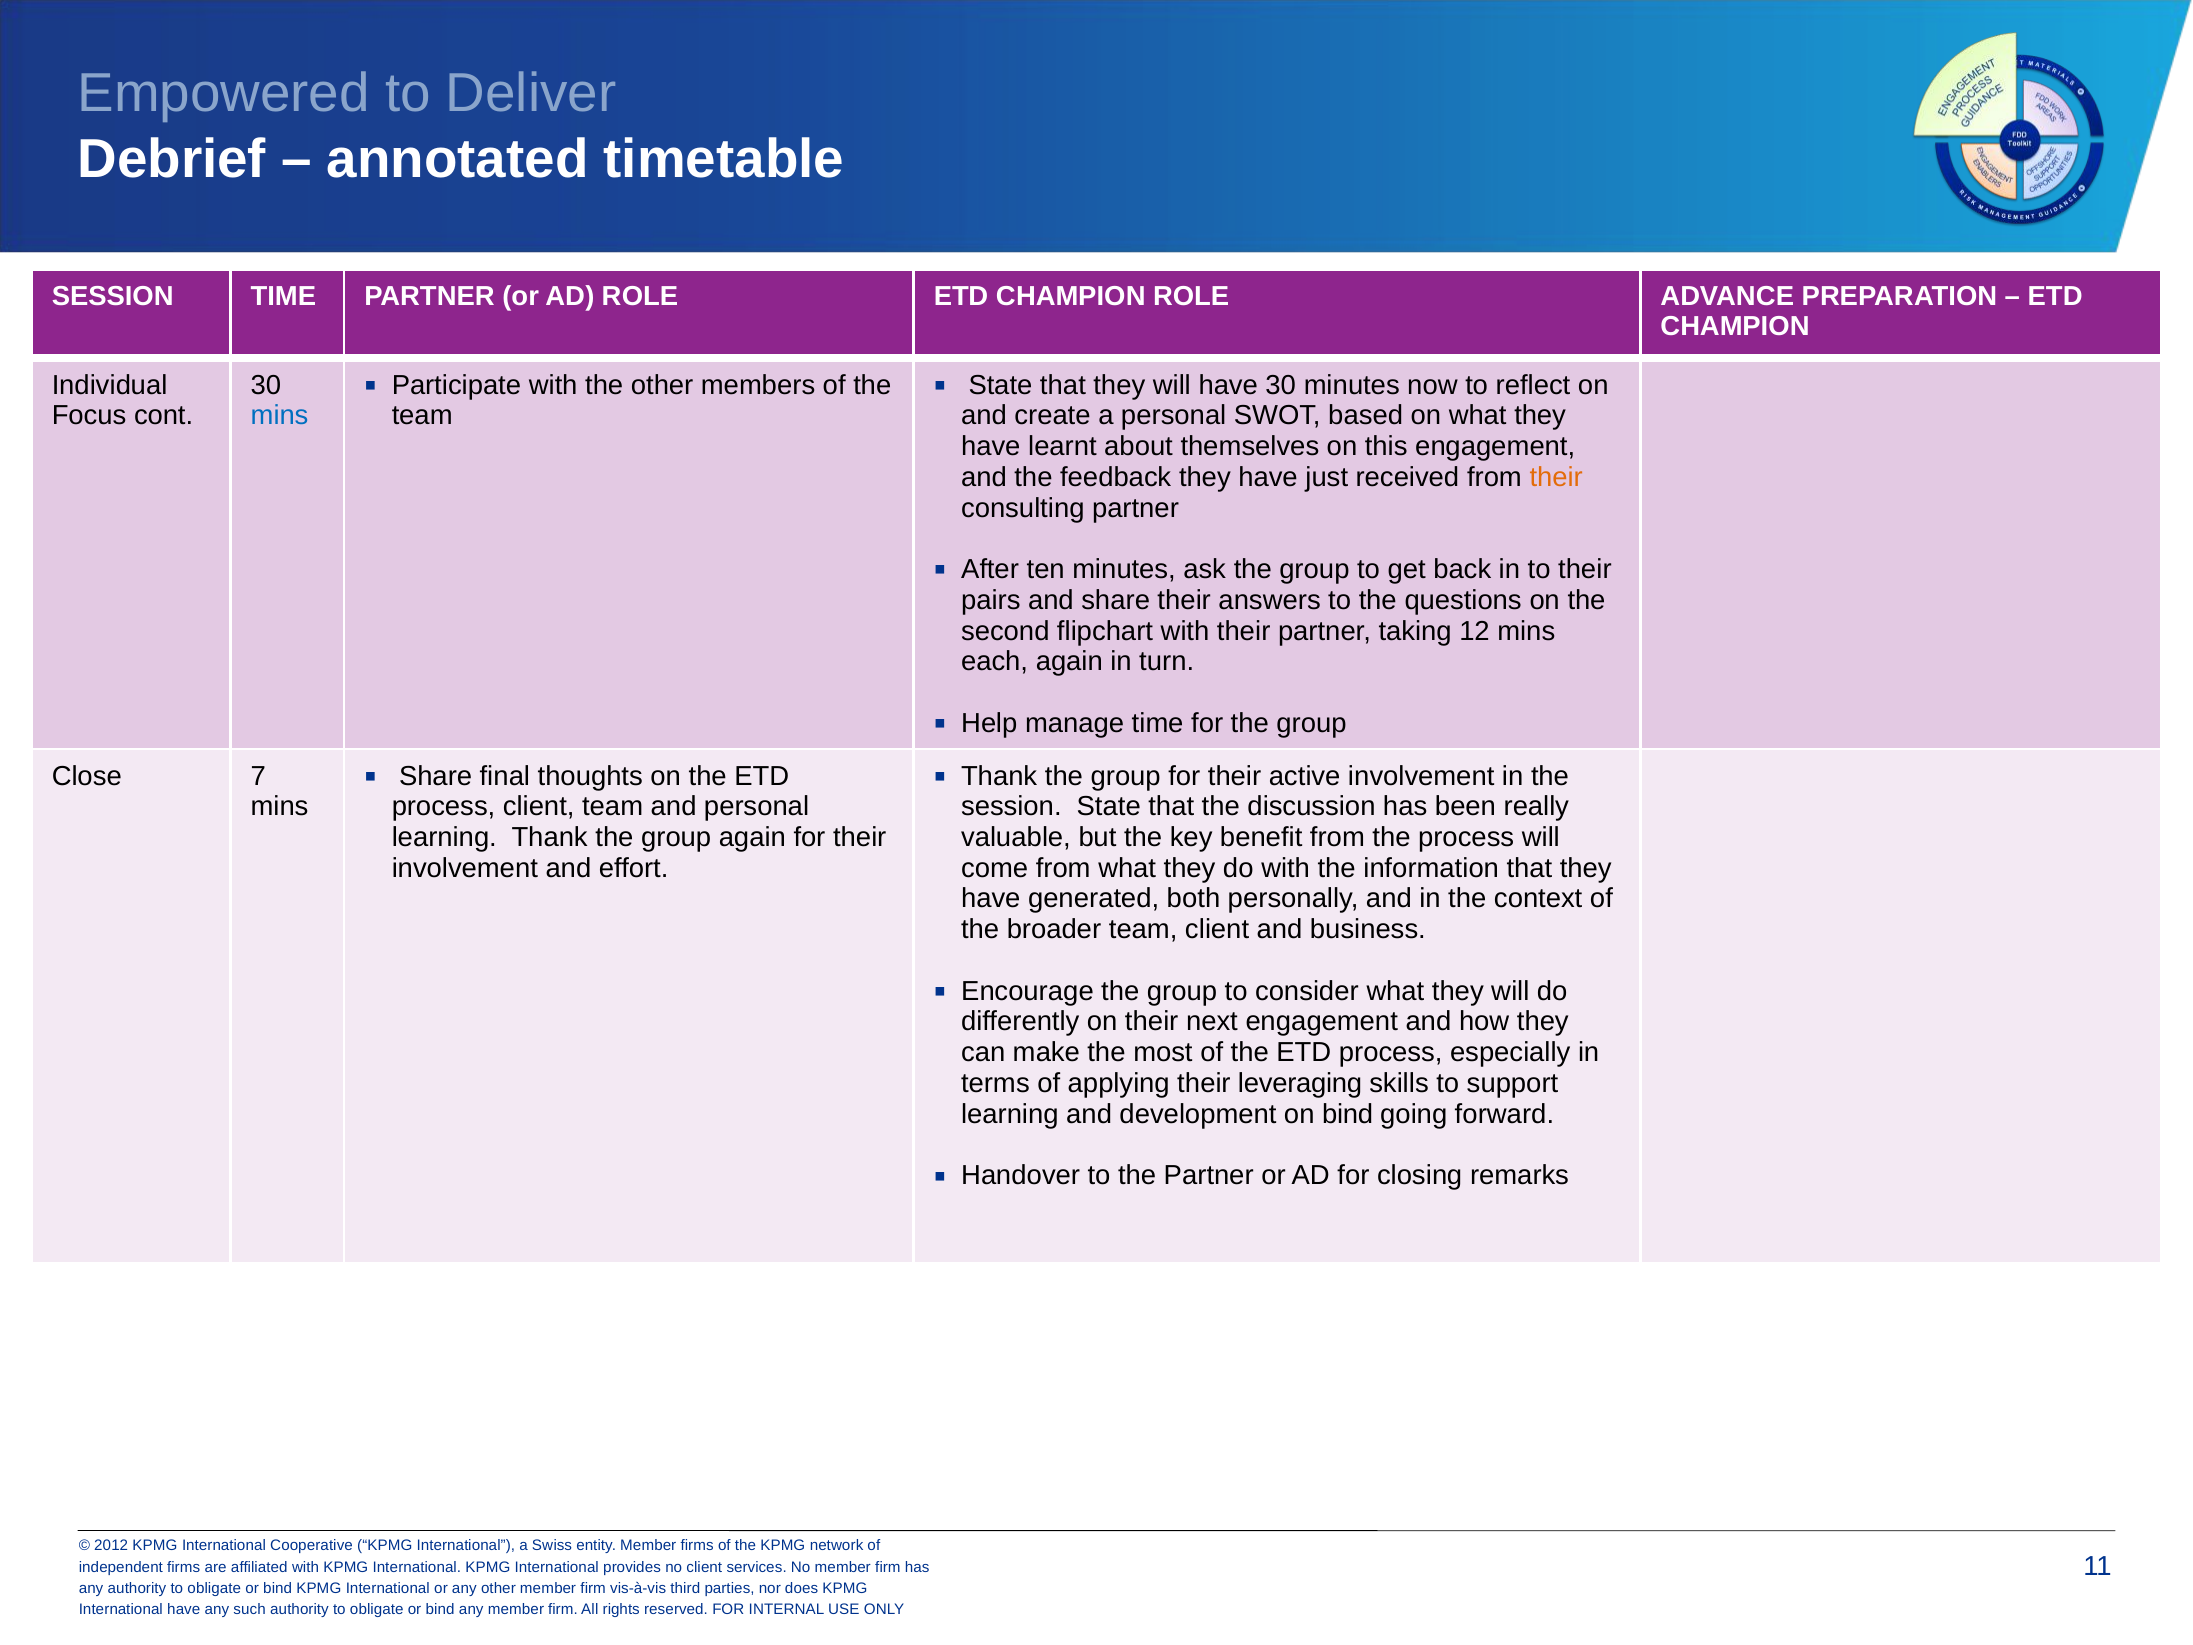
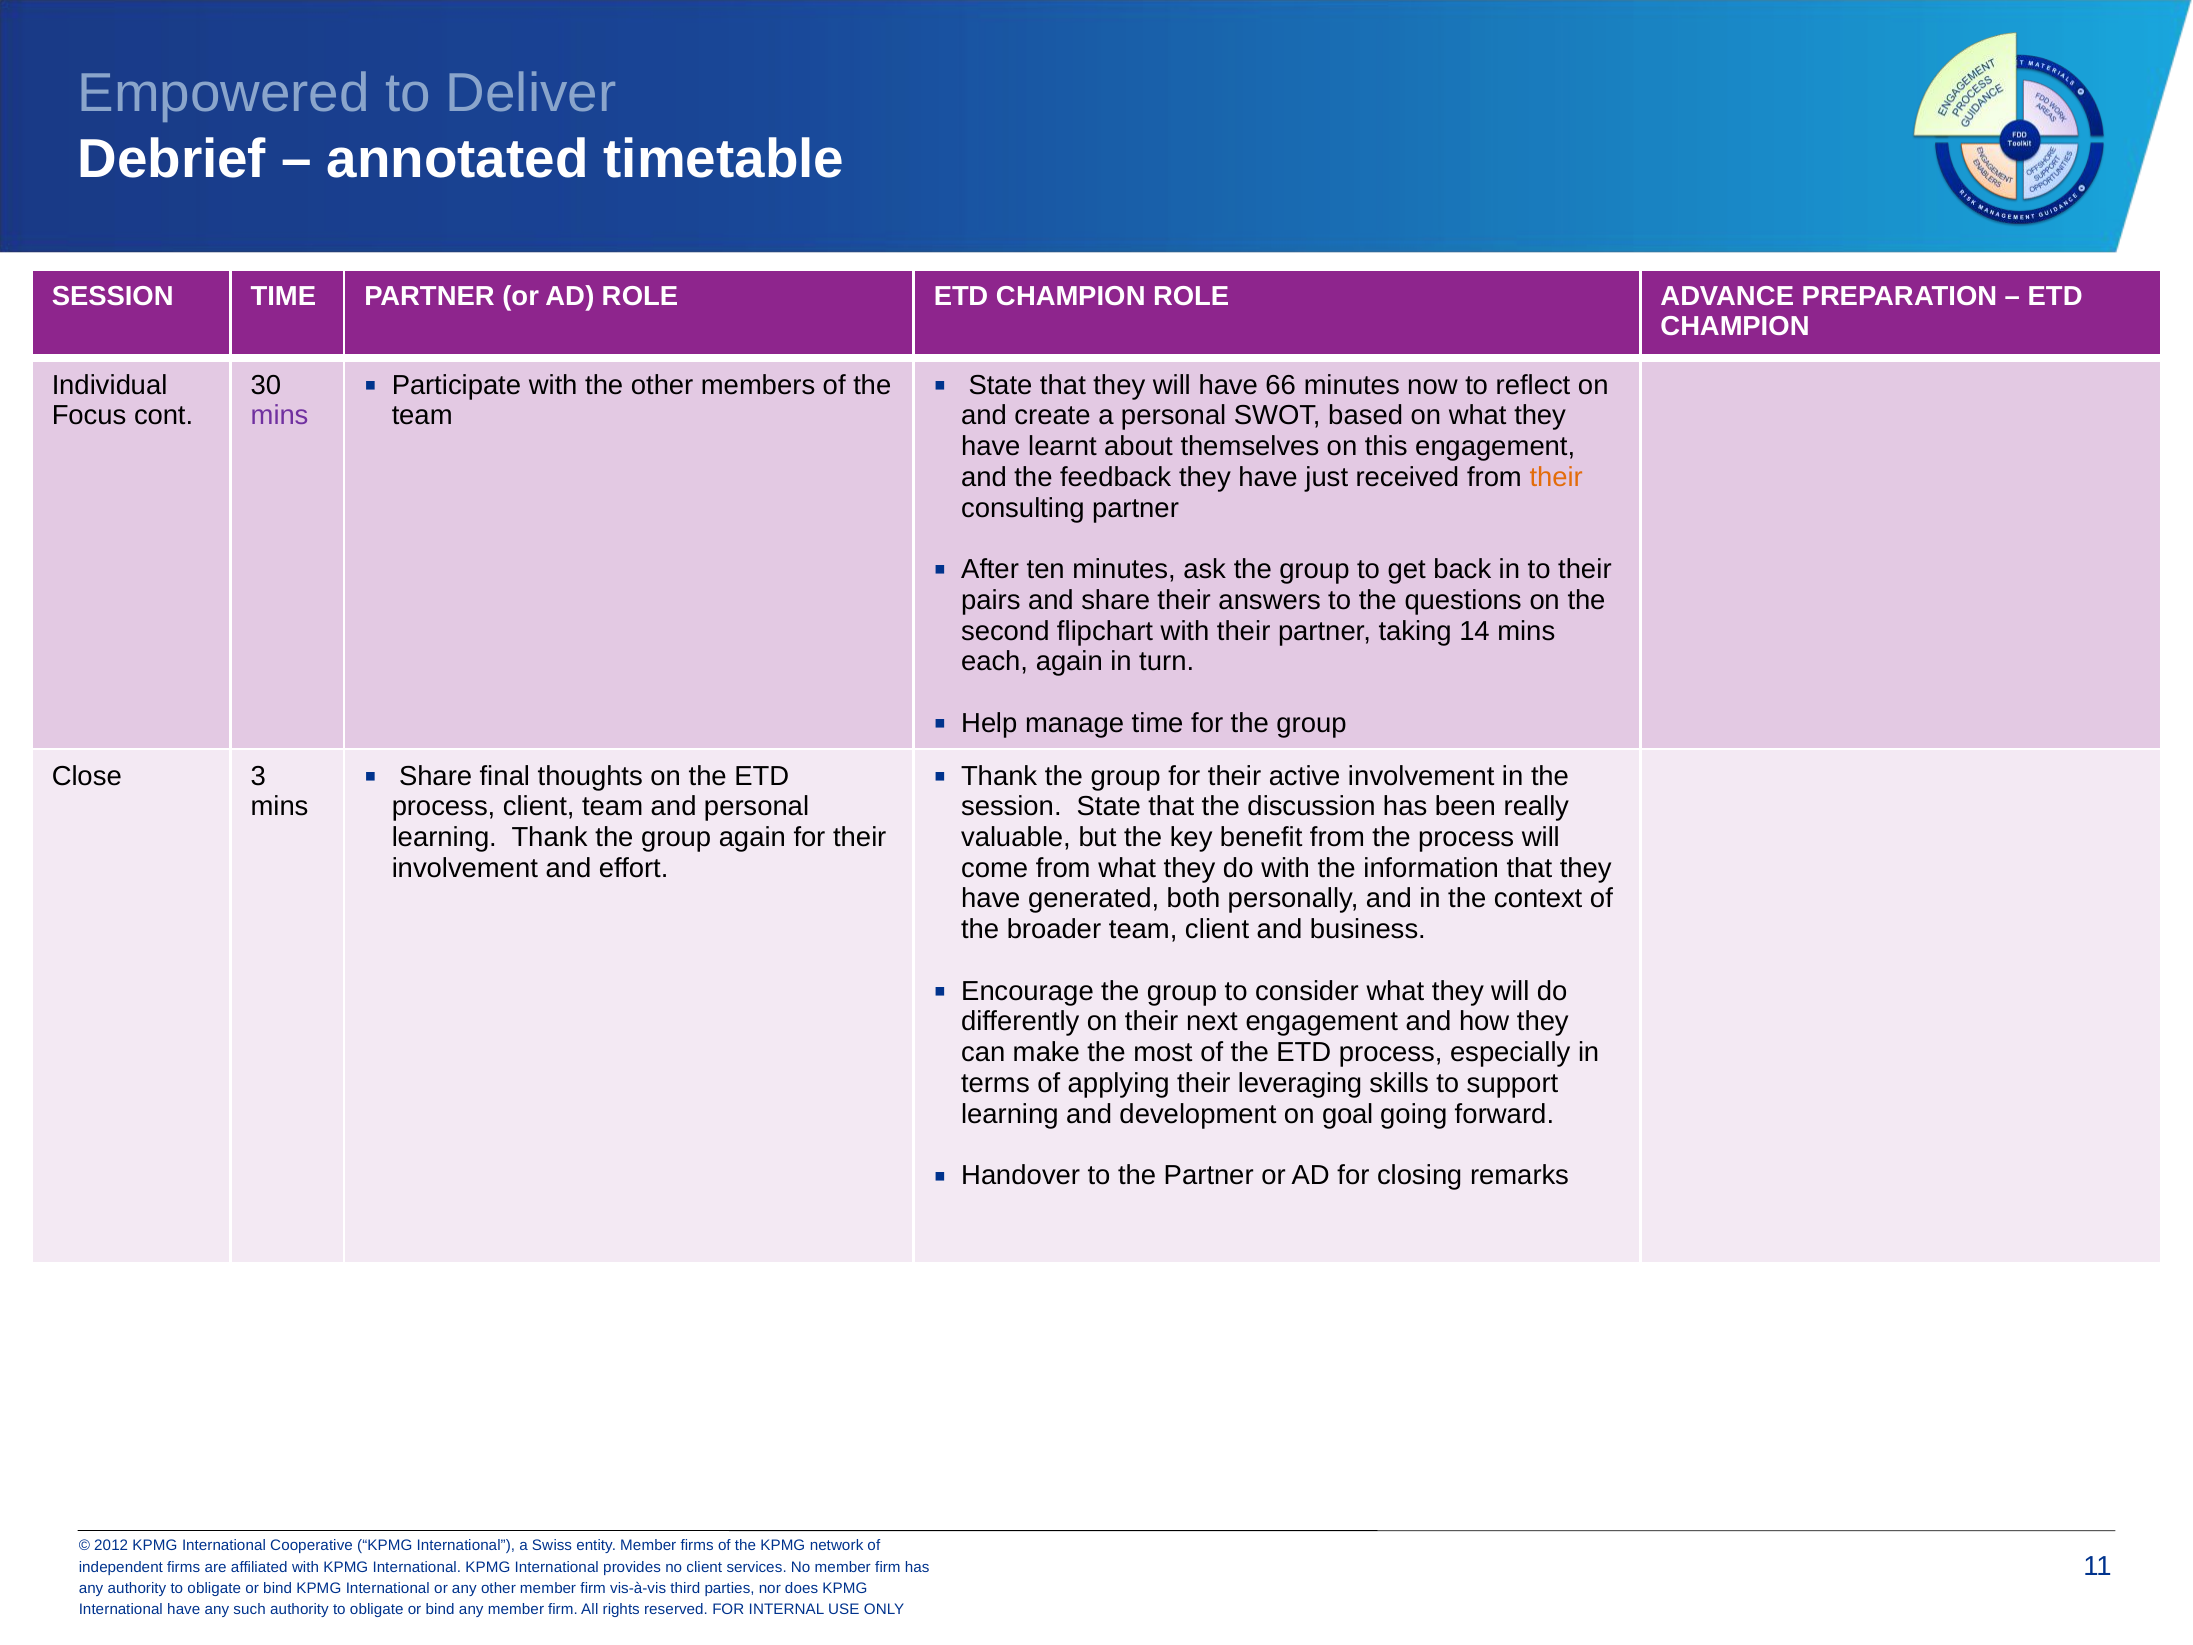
have 30: 30 -> 66
mins at (280, 416) colour: blue -> purple
12: 12 -> 14
7: 7 -> 3
on bind: bind -> goal
